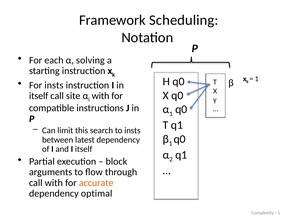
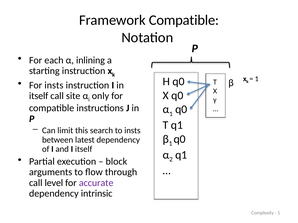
Framework Scheduling: Scheduling -> Compatible
solving: solving -> inlining
i with: with -> only
call with: with -> level
accurate colour: orange -> purple
optimal: optimal -> intrinsic
